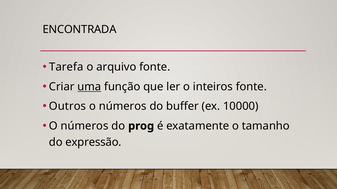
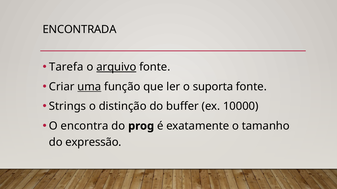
arquivo underline: none -> present
inteiros: inteiros -> suporta
Outros: Outros -> Strings
números at (123, 107): números -> distinção
números at (85, 126): números -> encontra
